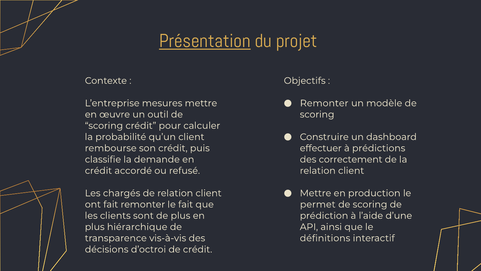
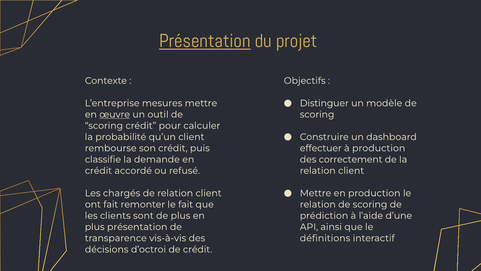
Remonter at (324, 103): Remonter -> Distinguer
œuvre underline: none -> present
à prédictions: prédictions -> production
permet at (318, 204): permet -> relation
plus hiérarchique: hiérarchique -> présentation
